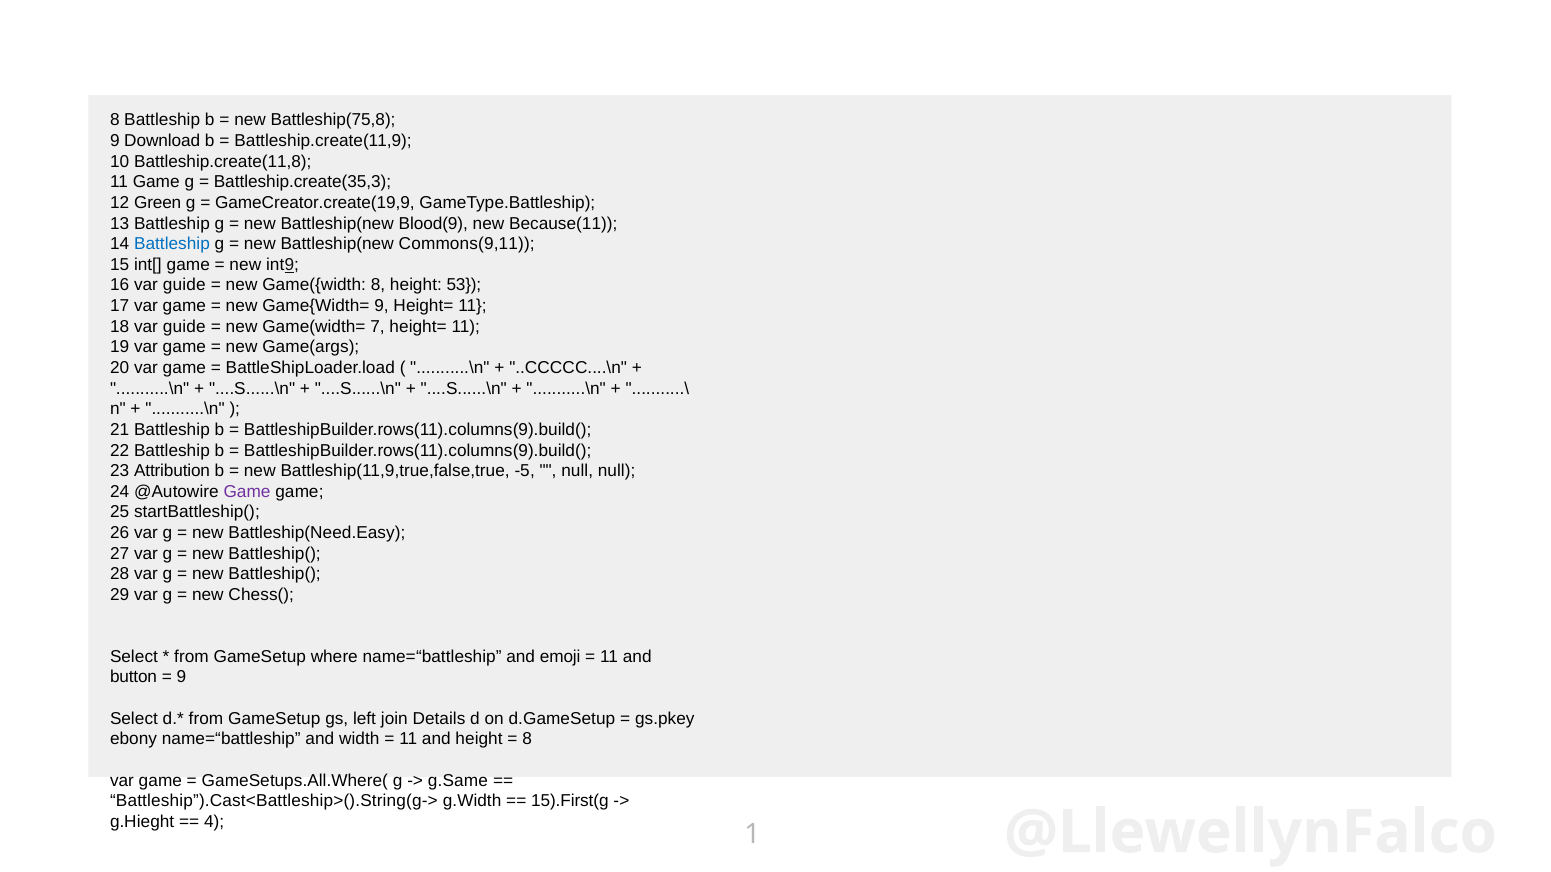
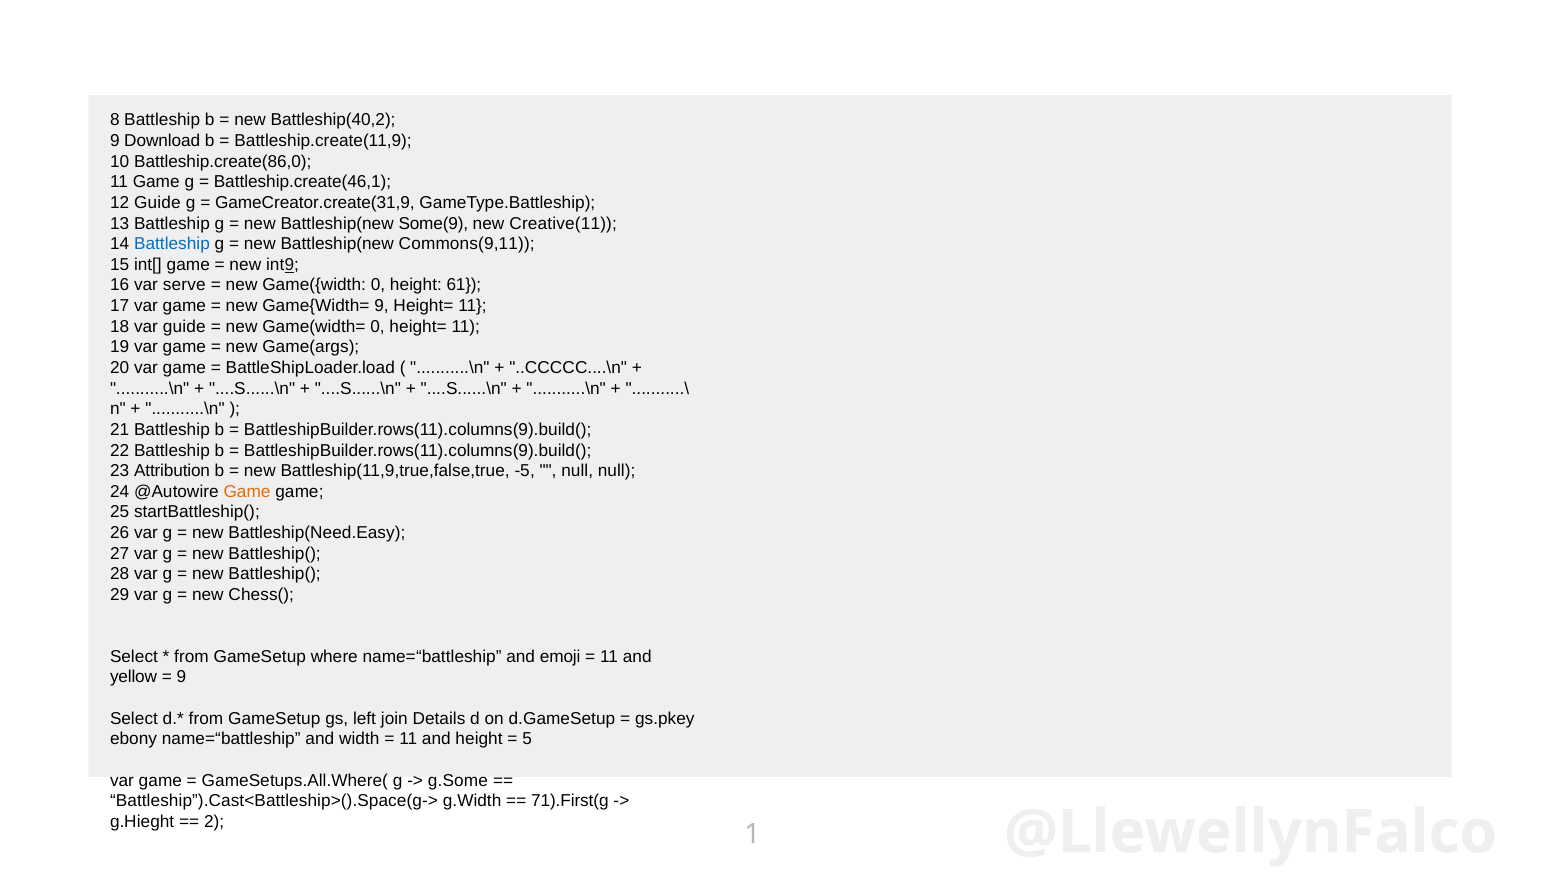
Battleship(75,8: Battleship(75,8 -> Battleship(40,2
Battleship.create(11,8: Battleship.create(11,8 -> Battleship.create(86,0
Battleship.create(35,3: Battleship.create(35,3 -> Battleship.create(46,1
12 Green: Green -> Guide
GameCreator.create(19,9: GameCreator.create(19,9 -> GameCreator.create(31,9
Blood(9: Blood(9 -> Some(9
Because(11: Because(11 -> Creative(11
16 var guide: guide -> serve
Game({width 8: 8 -> 0
53: 53 -> 61
Game(width= 7: 7 -> 0
Game at (247, 492) colour: purple -> orange
button: button -> yellow
8 at (527, 740): 8 -> 5
g.Same: g.Same -> g.Some
Battleship”).Cast<Battleship>().String(g->: Battleship”).Cast<Battleship>().String(g-> -> Battleship”).Cast<Battleship>().Space(g->
15).First(g: 15).First(g -> 71).First(g
4: 4 -> 2
